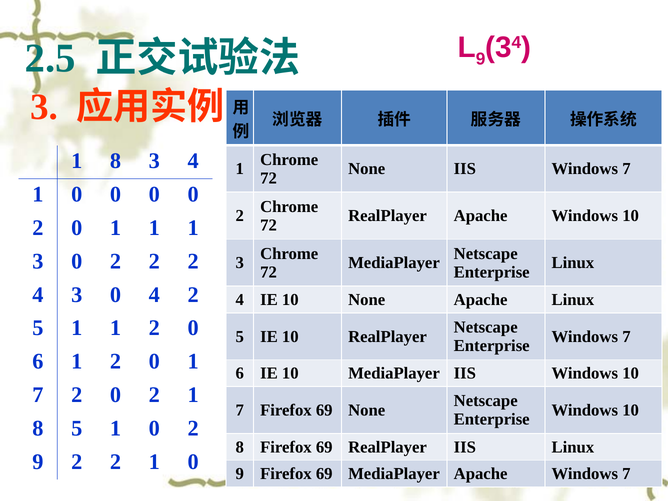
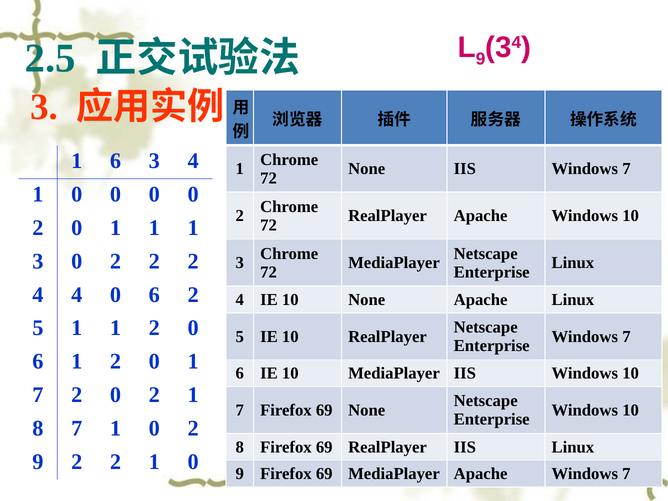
8 at (115, 161): 8 -> 6
4 3: 3 -> 4
4 at (154, 295): 4 -> 6
8 5: 5 -> 7
